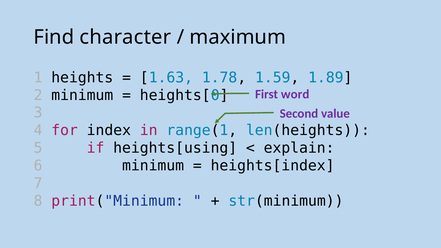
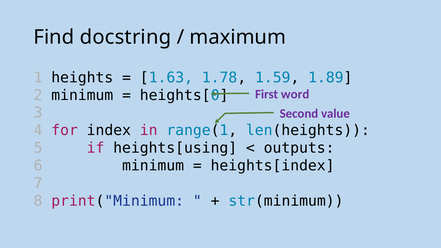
character: character -> docstring
explain: explain -> outputs
